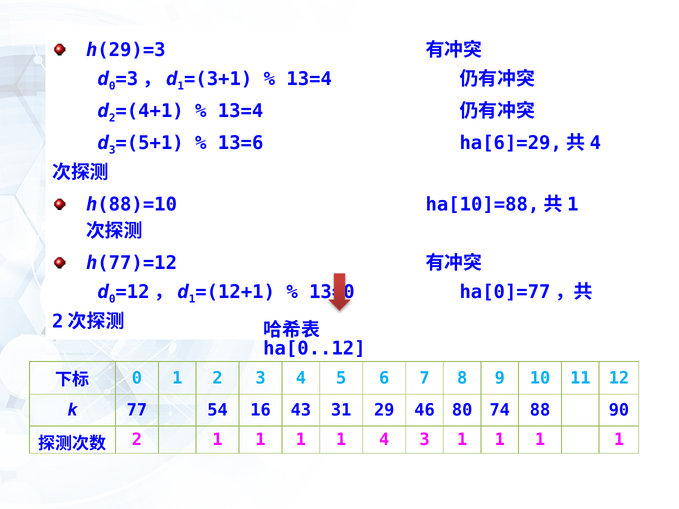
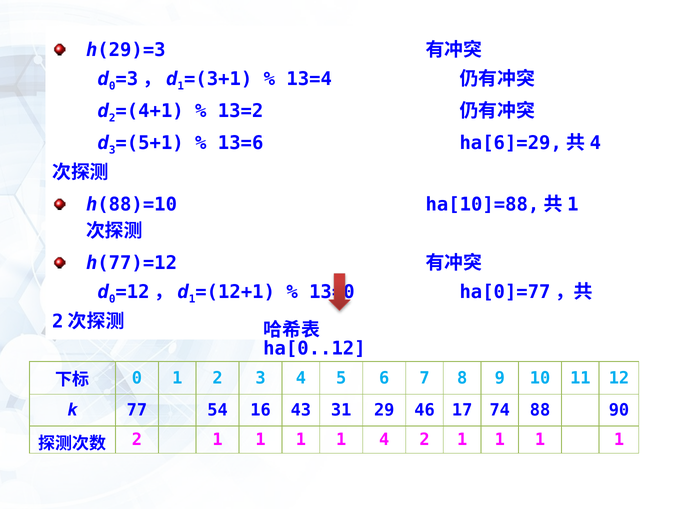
13=4 at (241, 111): 13=4 -> 13=2
80: 80 -> 17
4 3: 3 -> 2
